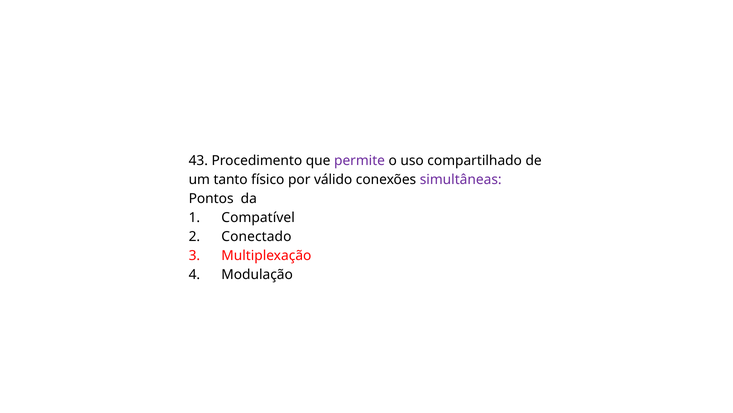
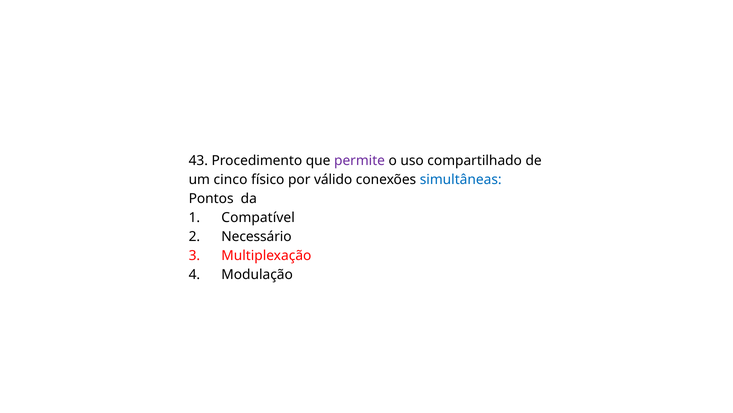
tanto: tanto -> cinco
simultâneas colour: purple -> blue
Conectado: Conectado -> Necessário
